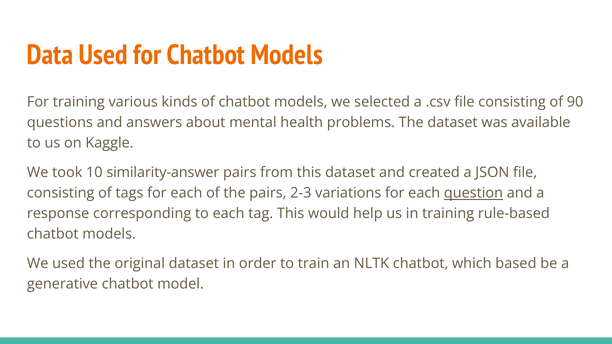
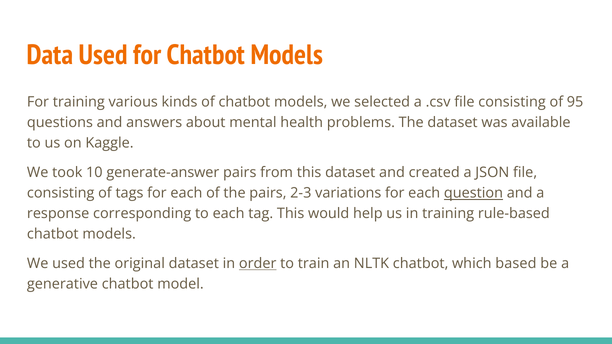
90: 90 -> 95
similarity-answer: similarity-answer -> generate-answer
order underline: none -> present
